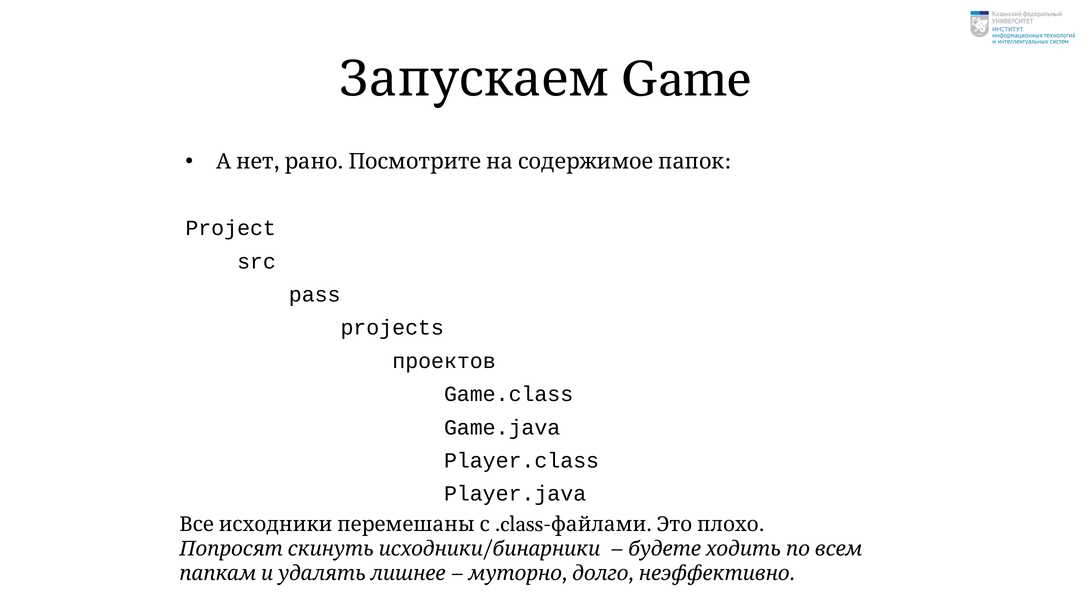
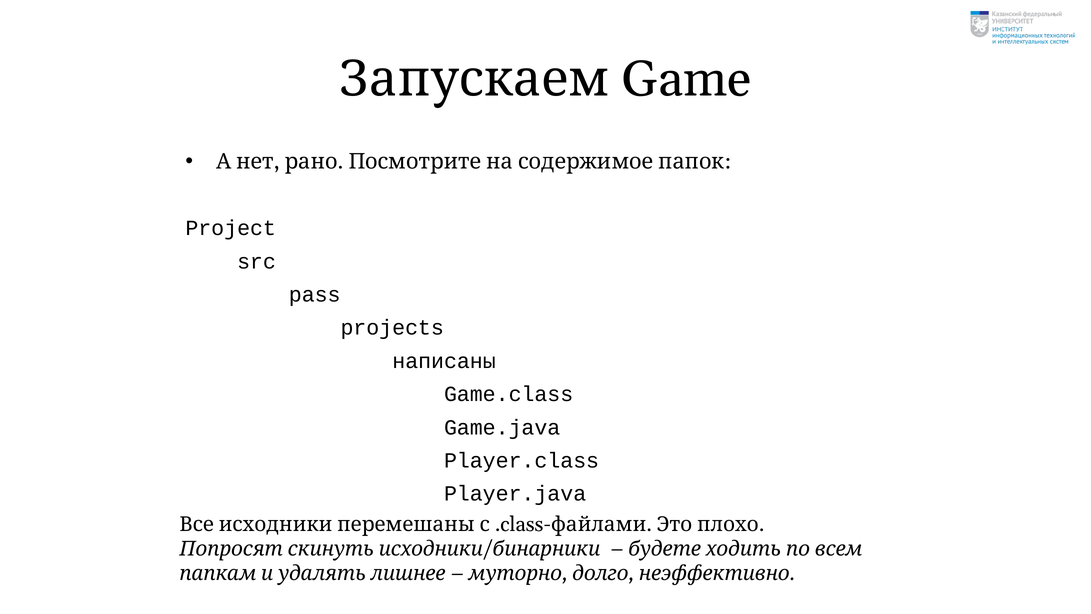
проектов: проектов -> написаны
